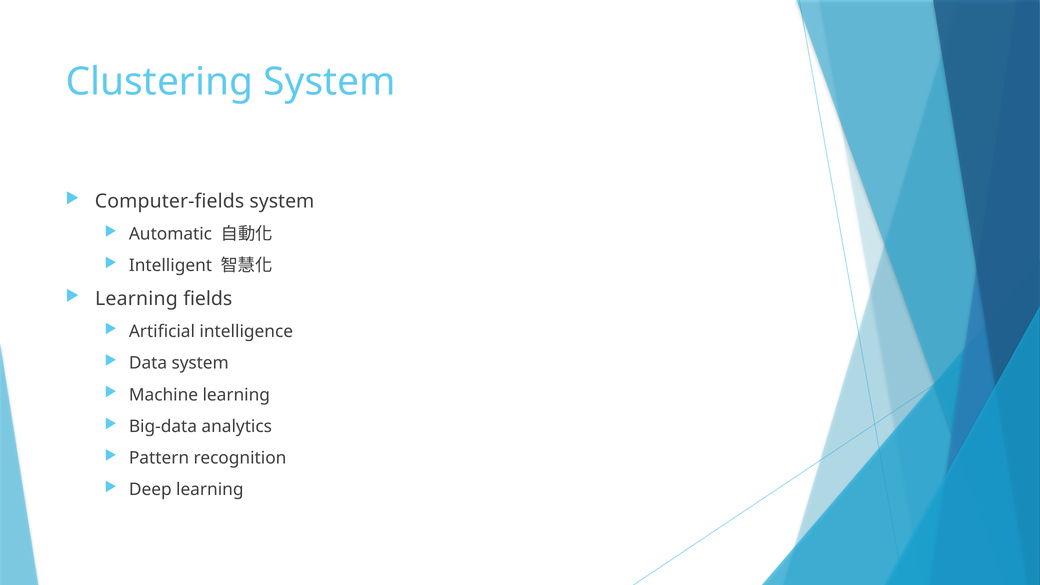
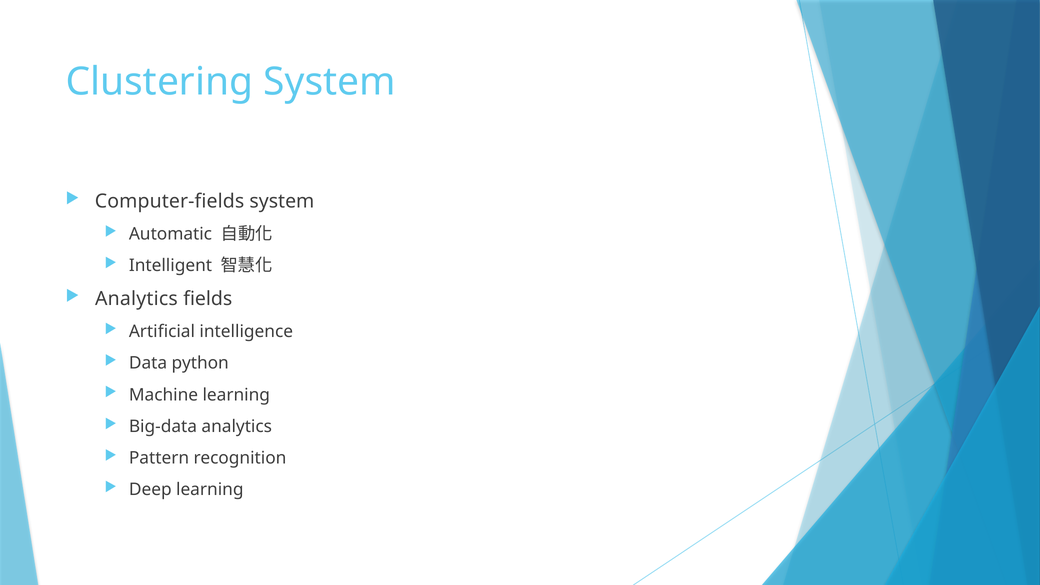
Learning at (136, 299): Learning -> Analytics
Data system: system -> python
